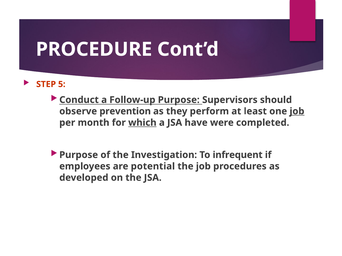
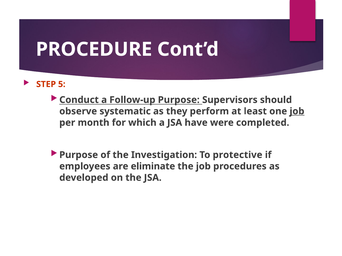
prevention: prevention -> systematic
which underline: present -> none
infrequent: infrequent -> protective
potential: potential -> eliminate
